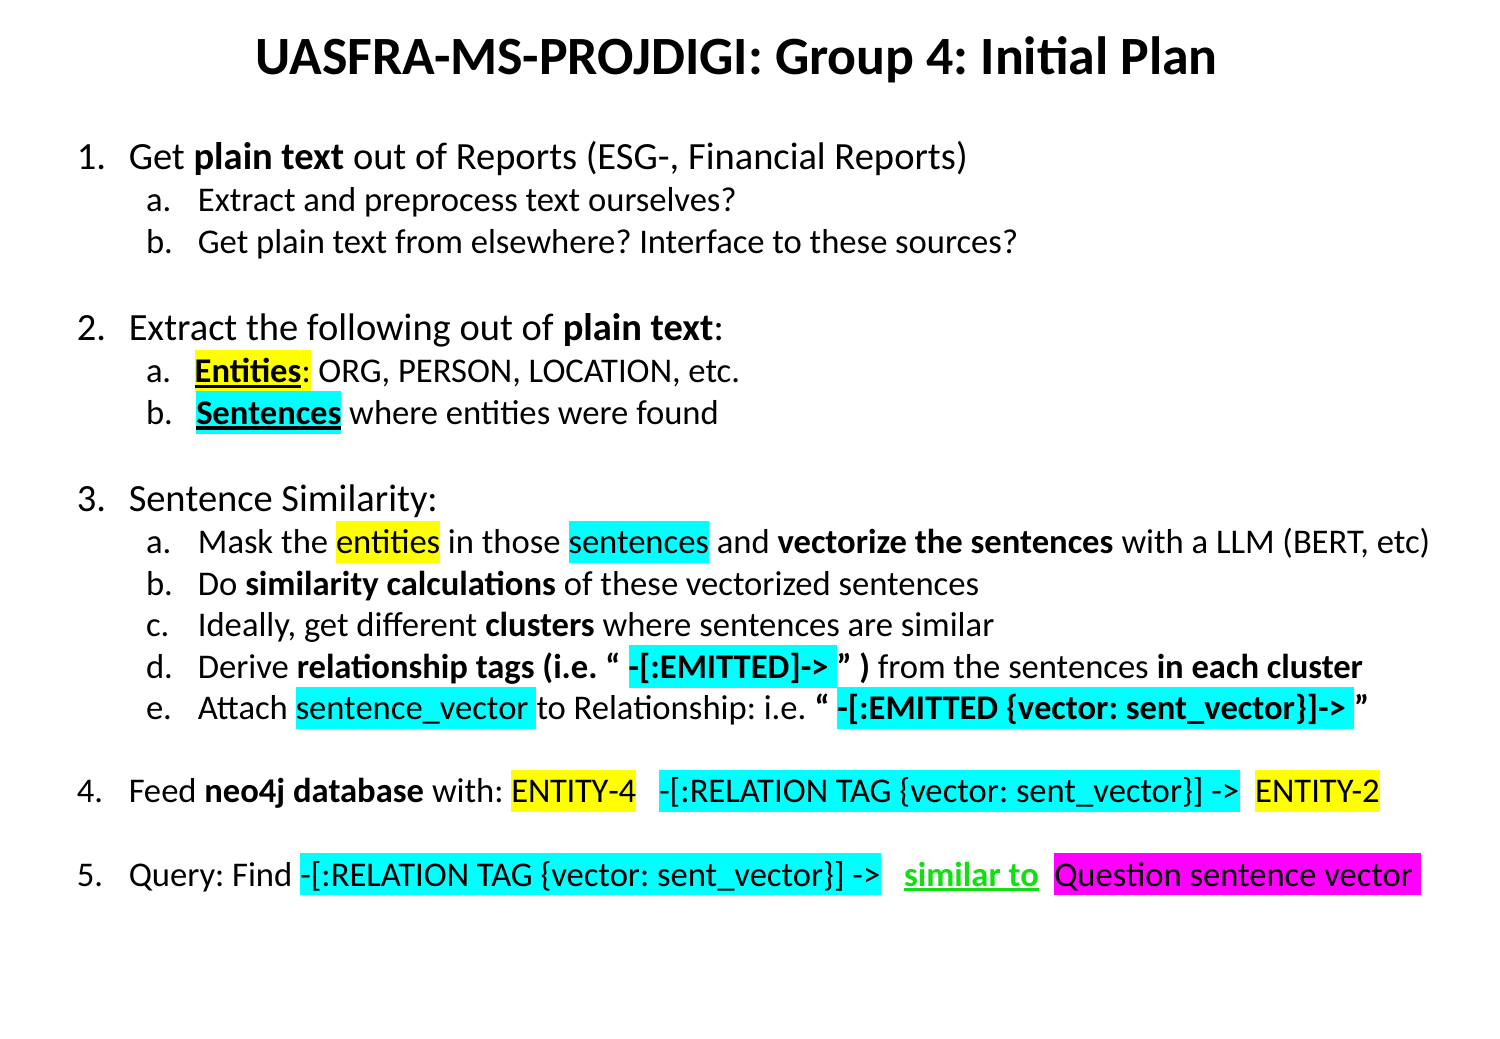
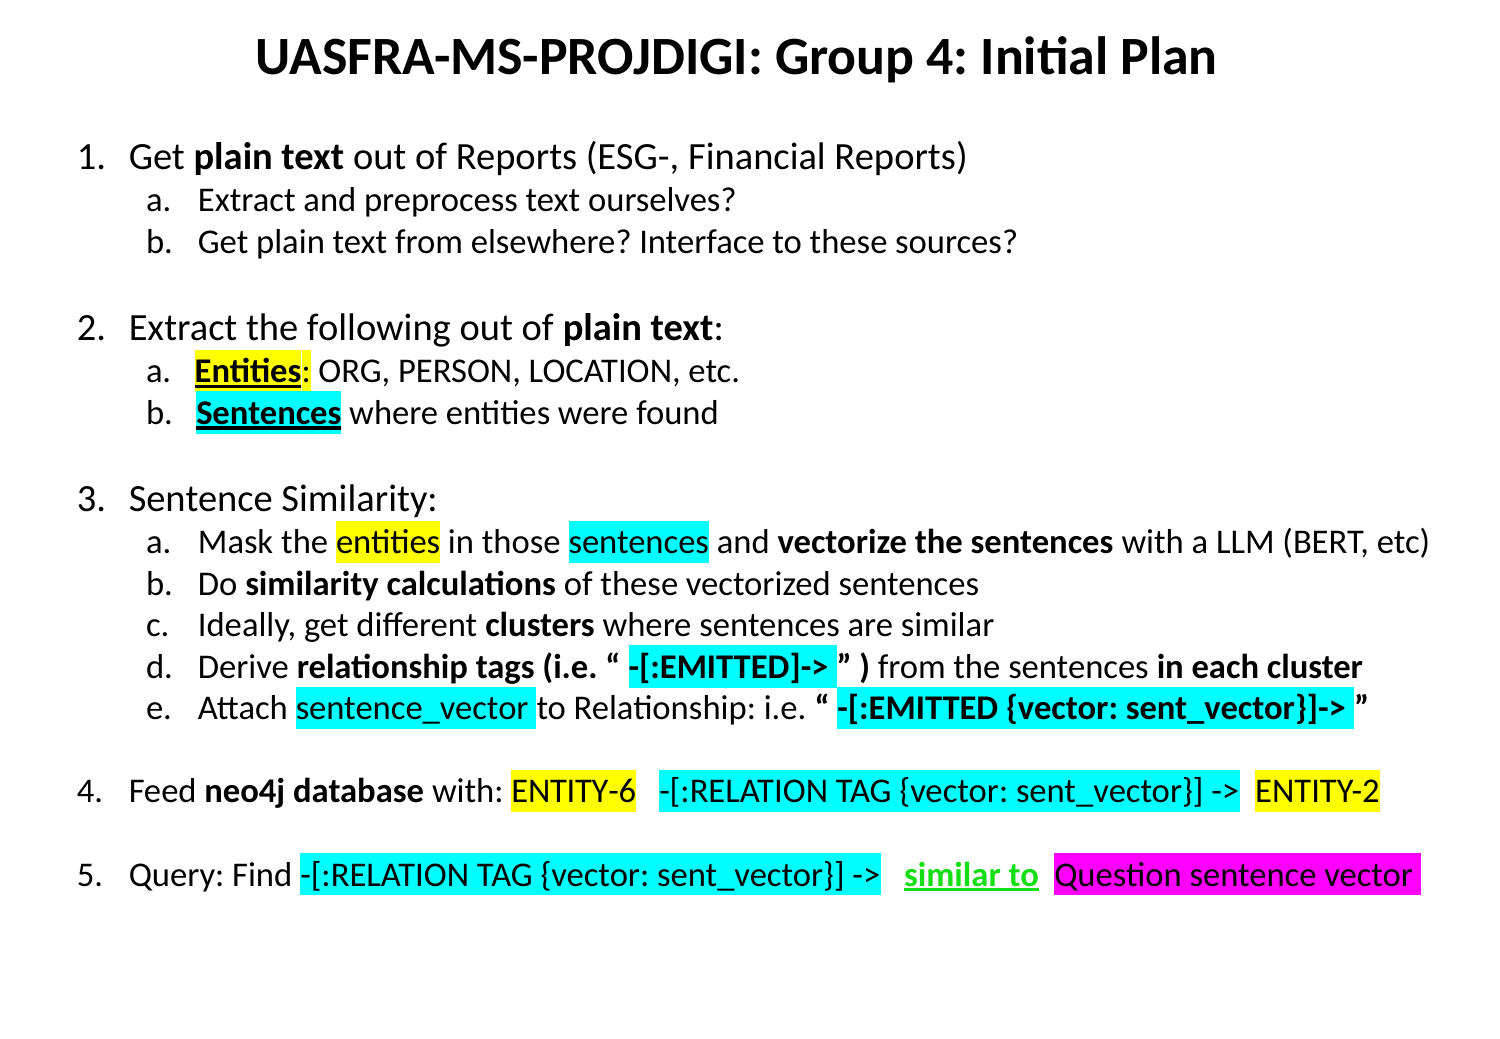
ENTITY-4: ENTITY-4 -> ENTITY-6
